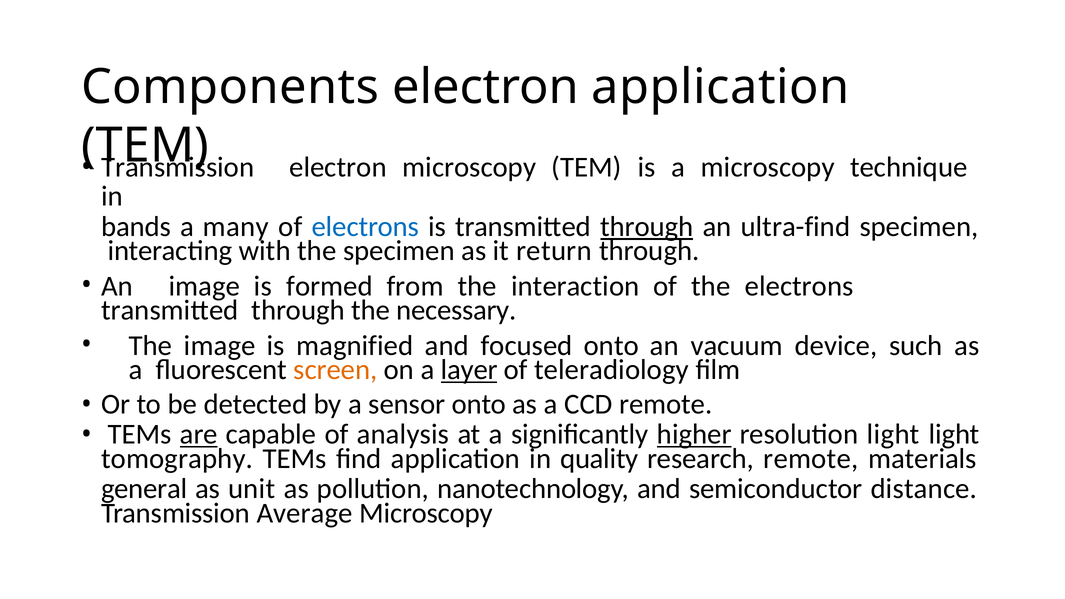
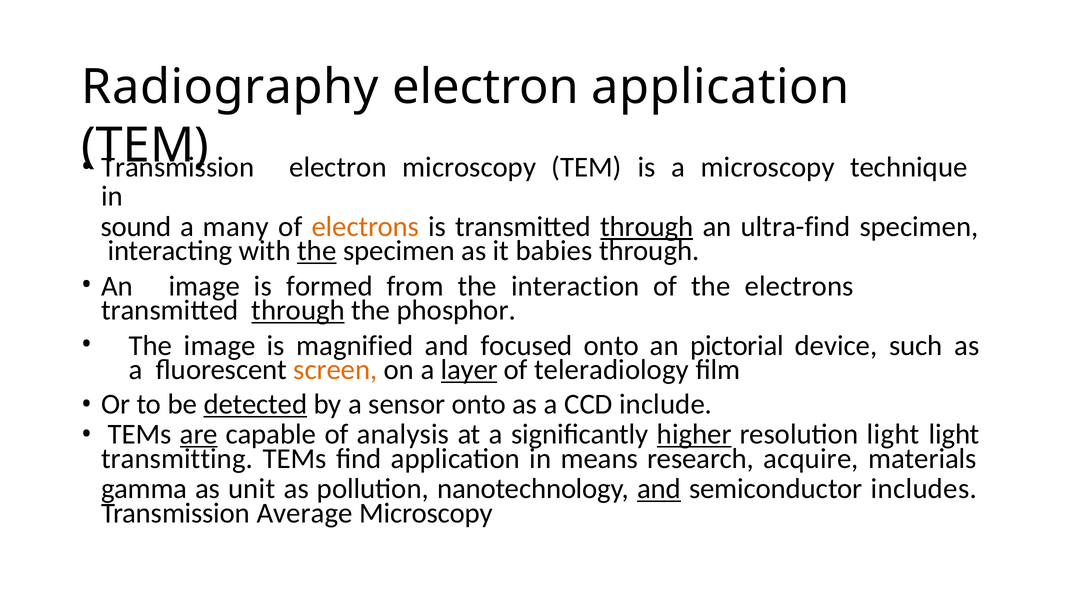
Components: Components -> Radiography
bands: bands -> sound
electrons at (365, 227) colour: blue -> orange
the at (317, 251) underline: none -> present
return: return -> babies
through at (298, 310) underline: none -> present
necessary: necessary -> phosphor
vacuum: vacuum -> pictorial
detected underline: none -> present
CCD remote: remote -> include
tomography: tomography -> transmitting
quality: quality -> means
research remote: remote -> acquire
general: general -> gamma
and at (659, 489) underline: none -> present
distance: distance -> includes
